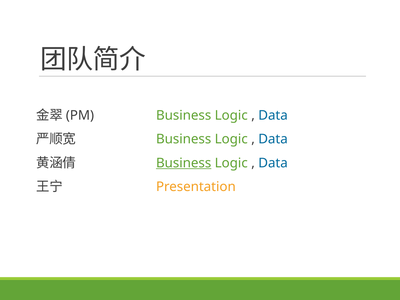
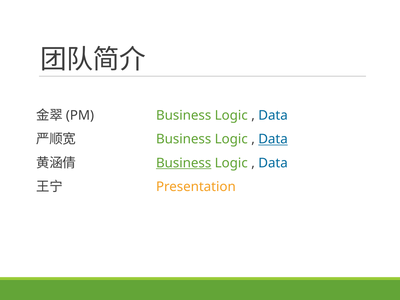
Data at (273, 139) underline: none -> present
